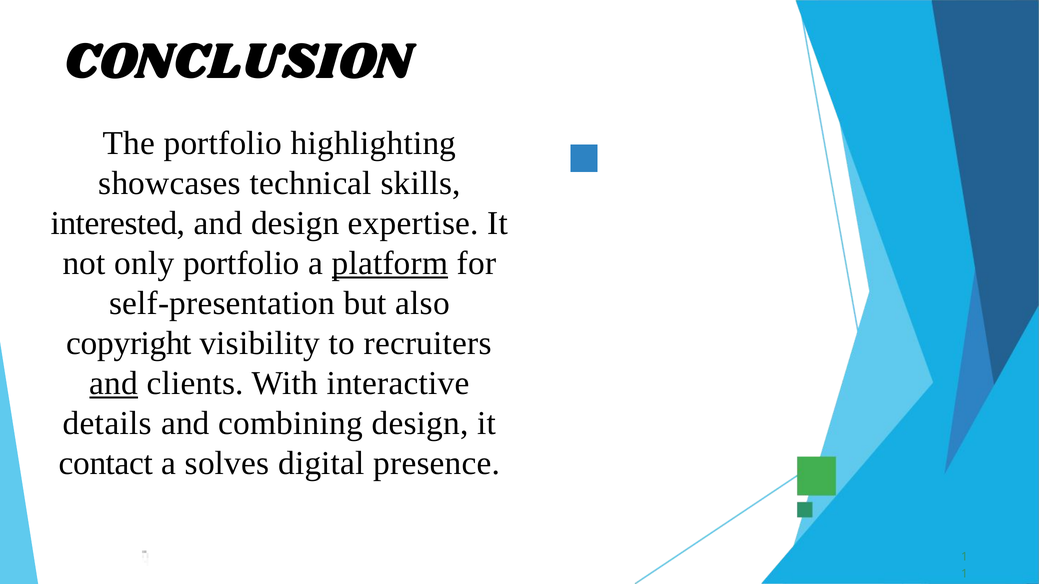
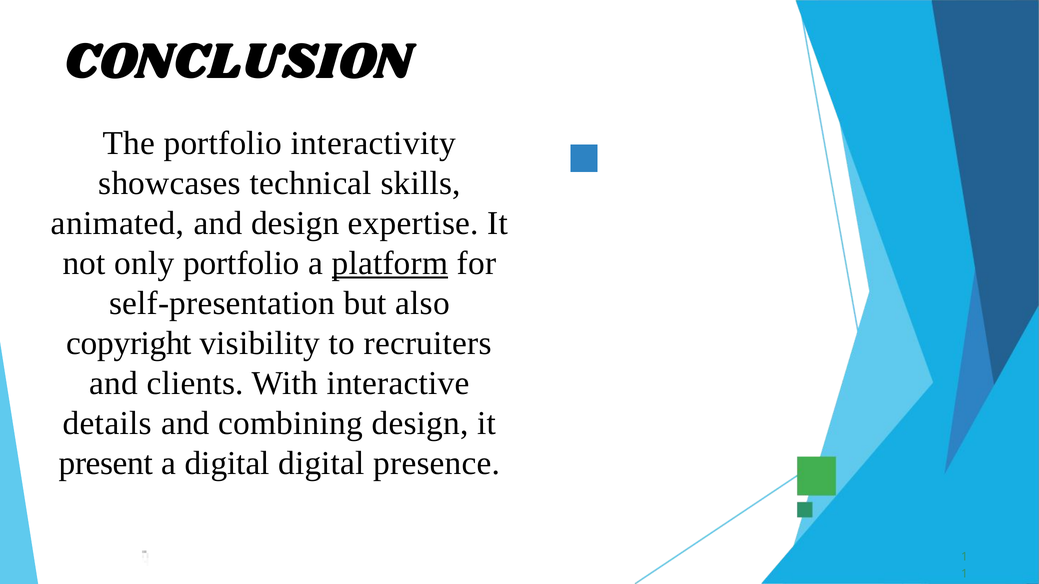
highlighting: highlighting -> interactivity
interested: interested -> animated
and at (114, 384) underline: present -> none
contact: contact -> present
a solves: solves -> digital
